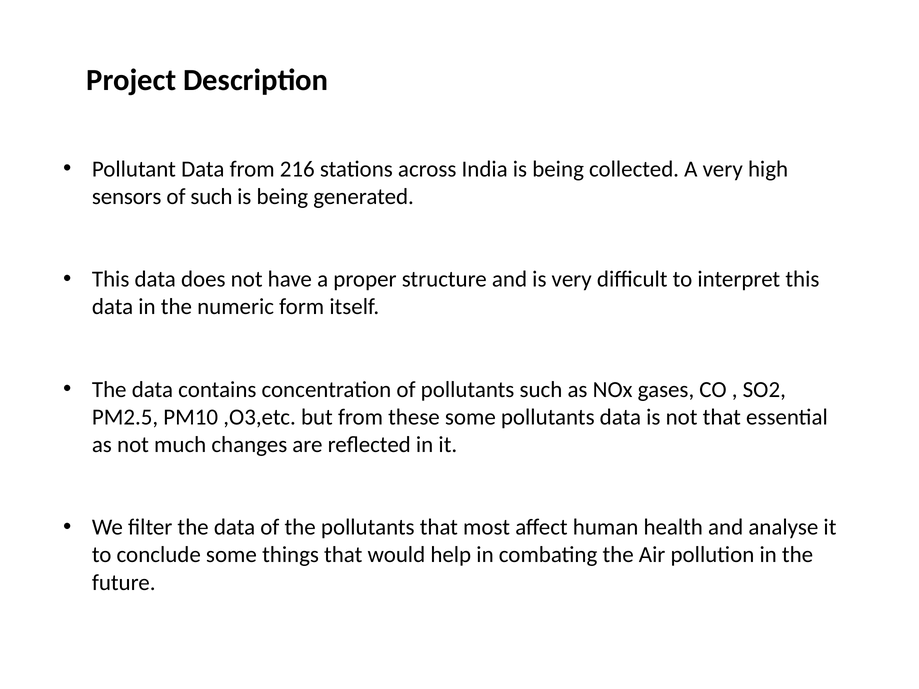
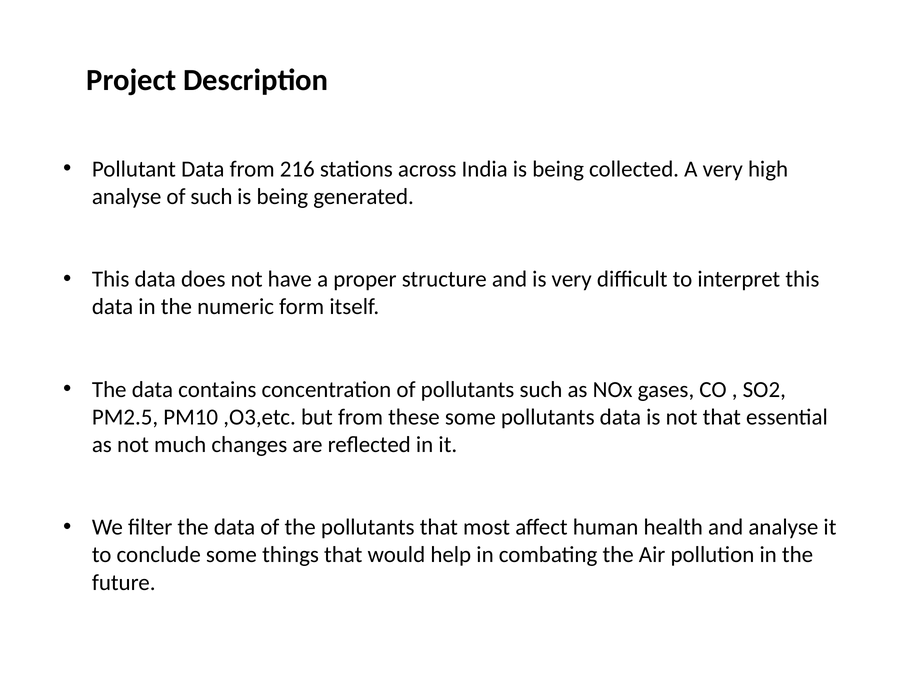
sensors at (127, 197): sensors -> analyse
